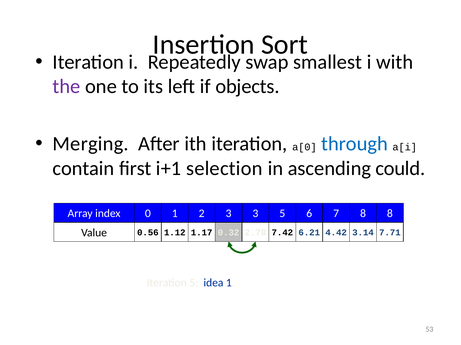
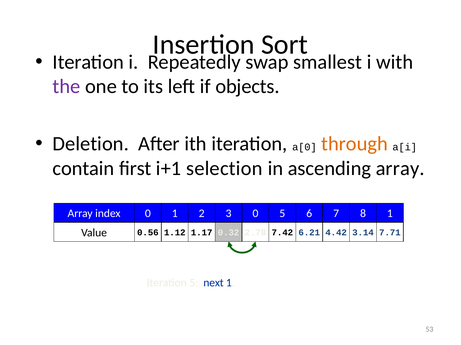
Merging: Merging -> Deletion
through colour: blue -> orange
ascending could: could -> array
3 3: 3 -> 0
8 8: 8 -> 1
idea: idea -> next
